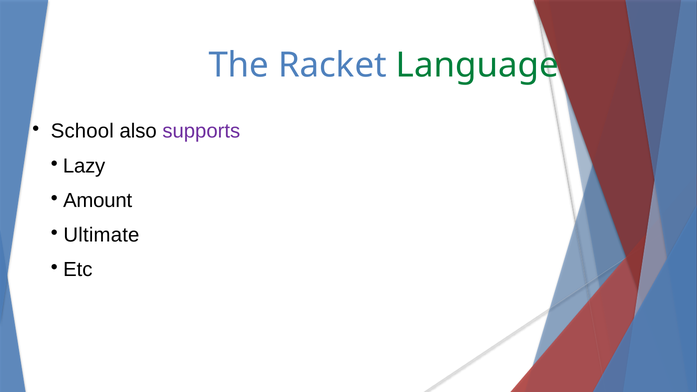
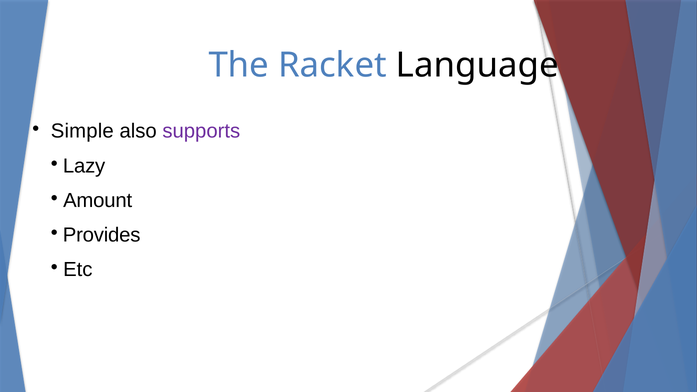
Language colour: green -> black
School: School -> Simple
Ultimate: Ultimate -> Provides
